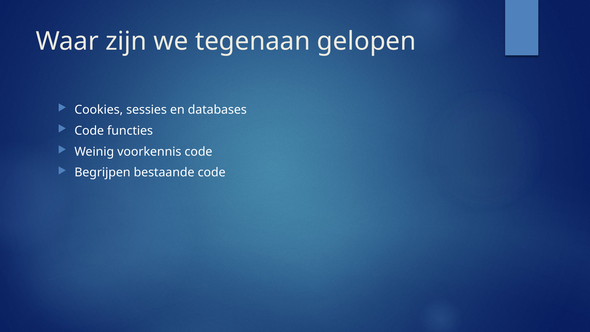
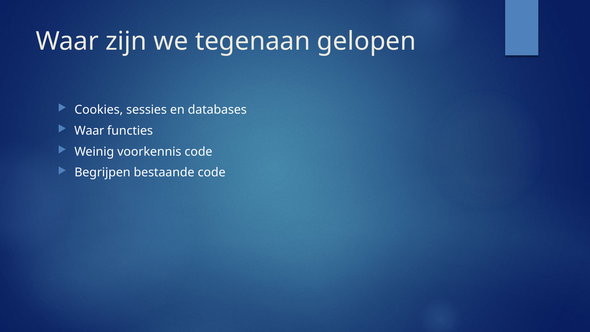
Code at (89, 131): Code -> Waar
